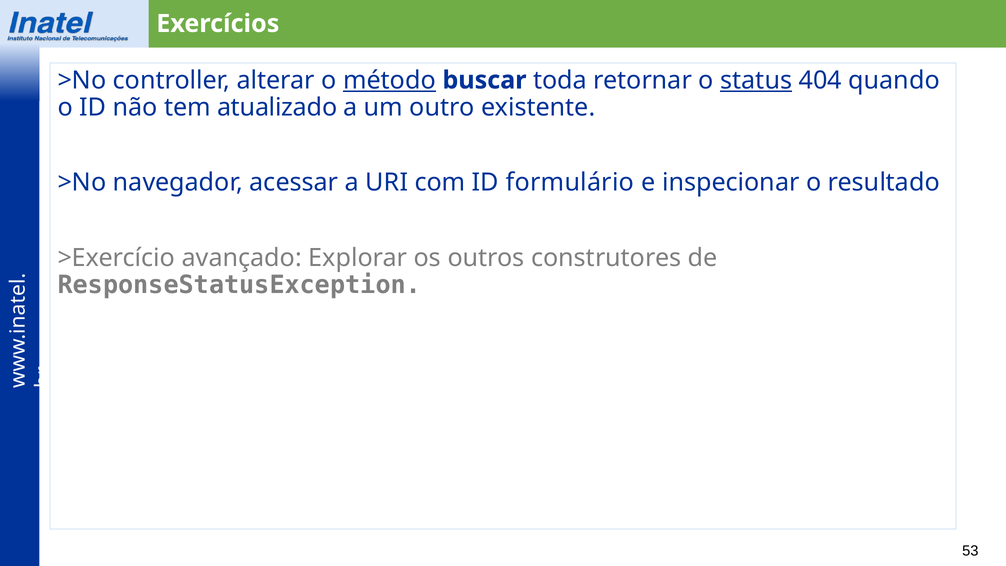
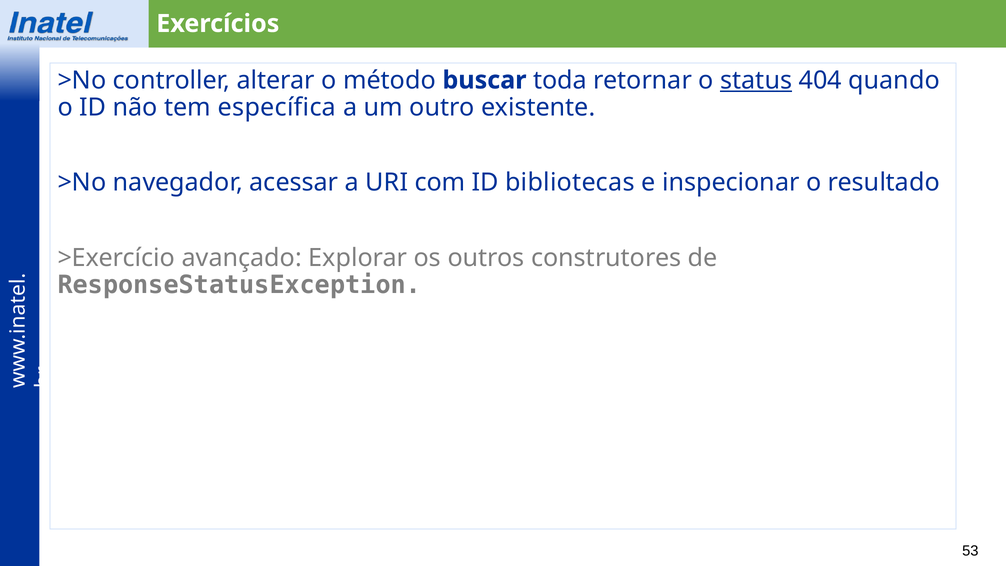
método underline: present -> none
atualizado: atualizado -> específica
formulário: formulário -> bibliotecas
